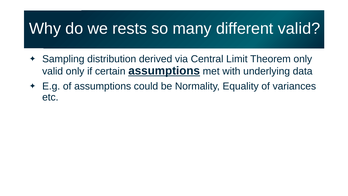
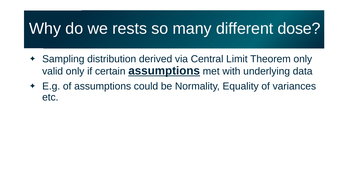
different valid: valid -> dose
